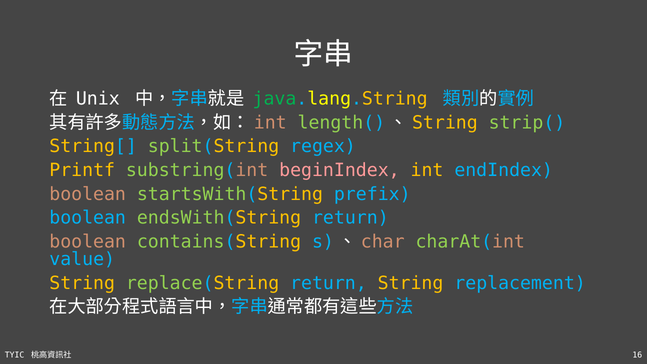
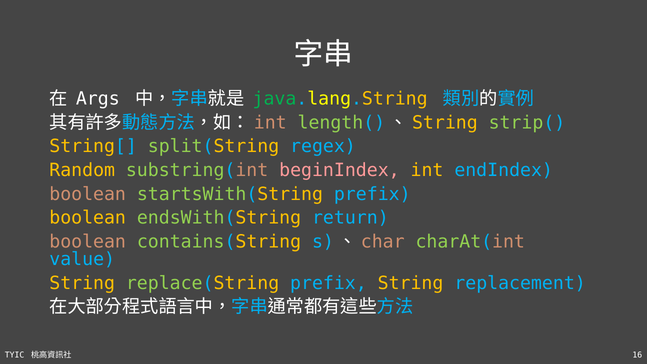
Unix: Unix -> Args
Printf: Printf -> Random
boolean at (88, 218) colour: light blue -> yellow
replace(String return: return -> prefix
